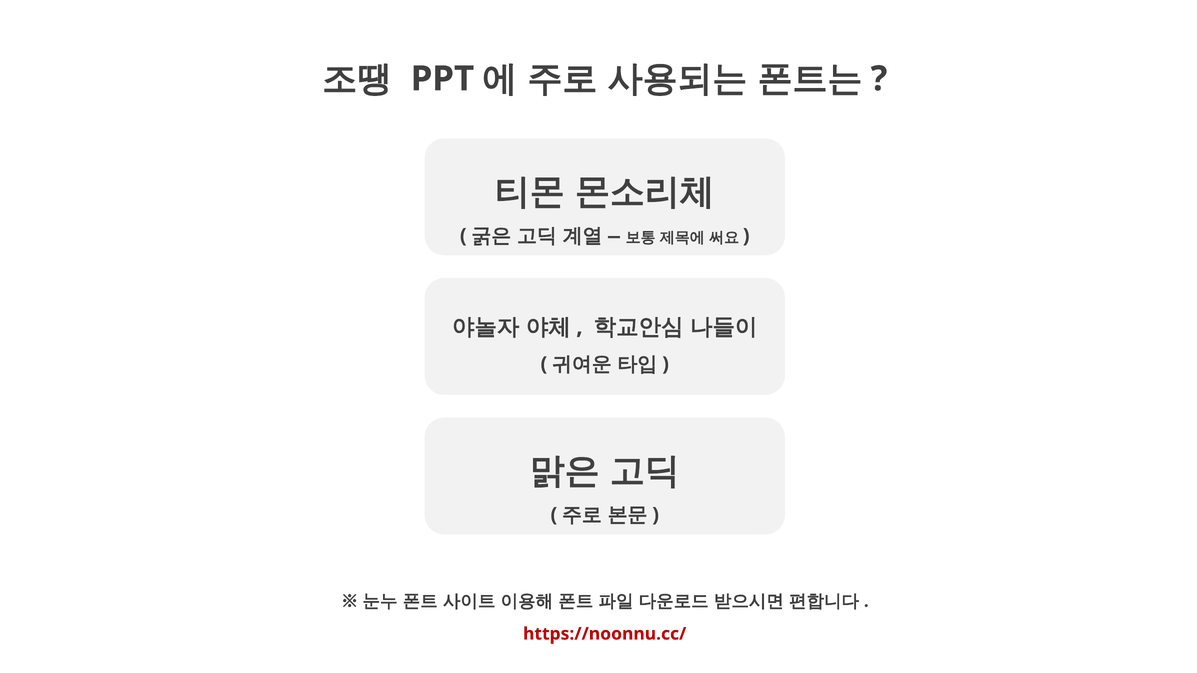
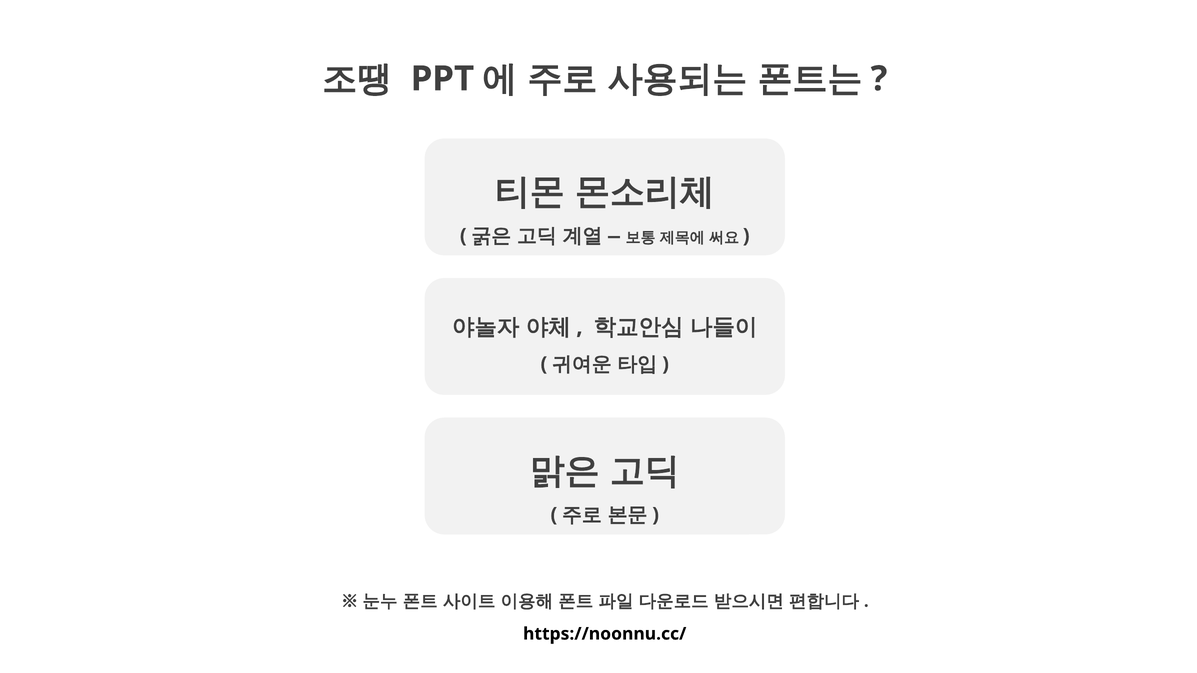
https://noonnu.cc/ colour: red -> black
